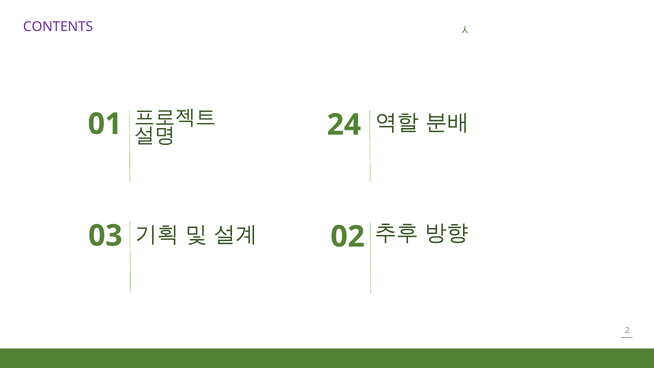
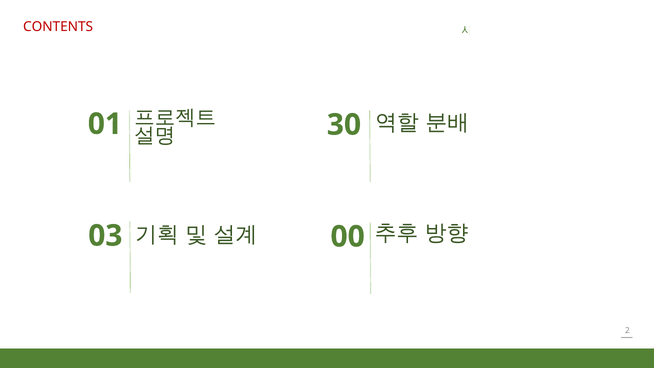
CONTENTS colour: purple -> red
24: 24 -> 30
02: 02 -> 00
